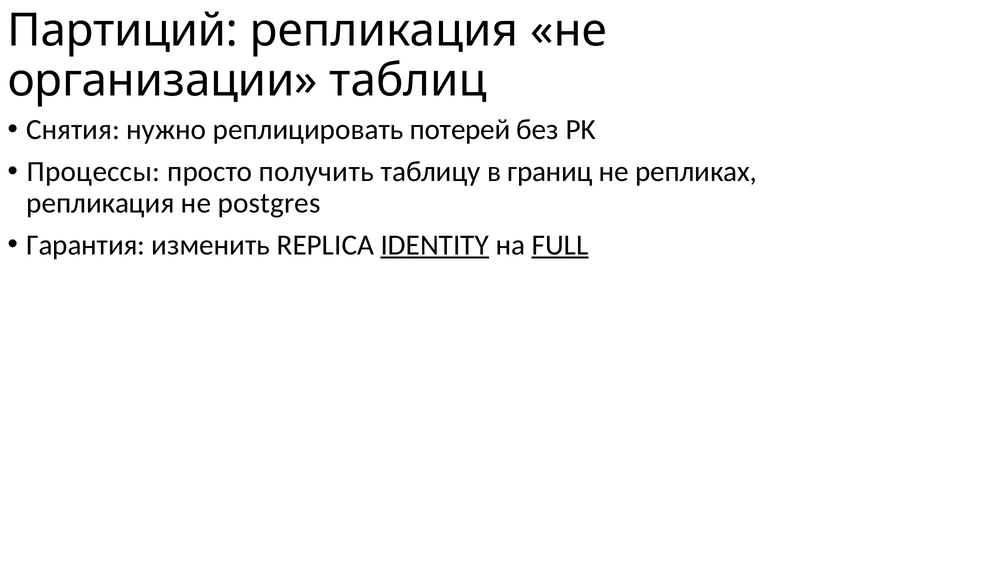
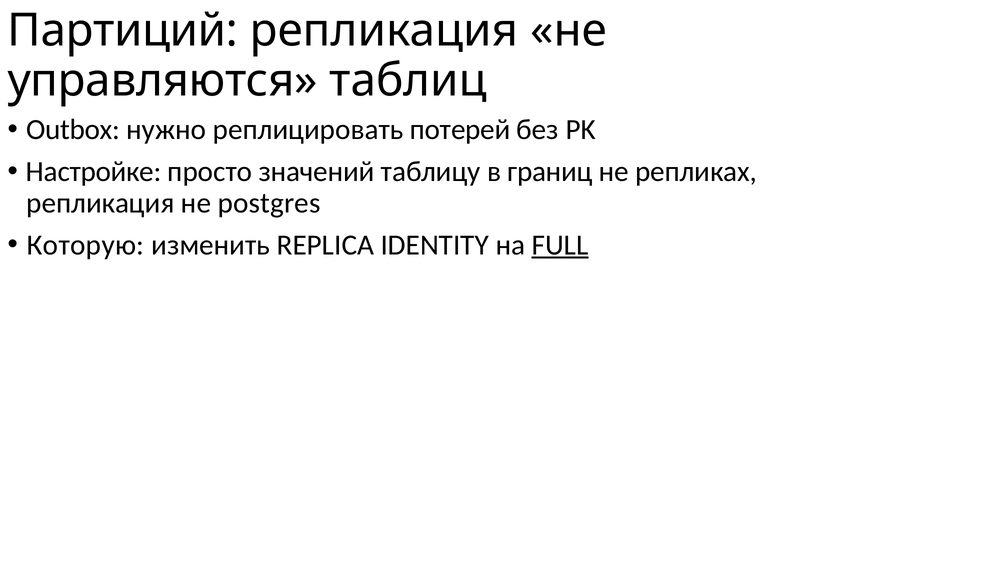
организации: организации -> управляются
Снятия: Снятия -> Outbox
Процессы: Процессы -> Настройке
получить: получить -> значений
Гарантия: Гарантия -> Которую
IDENTITY underline: present -> none
